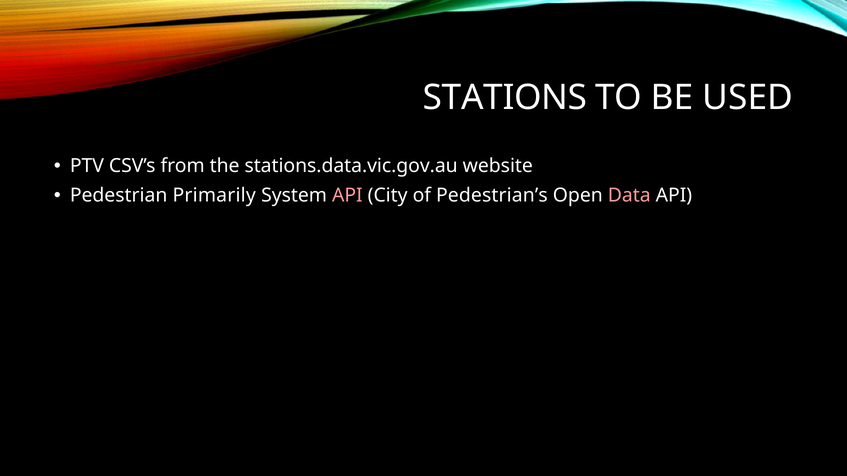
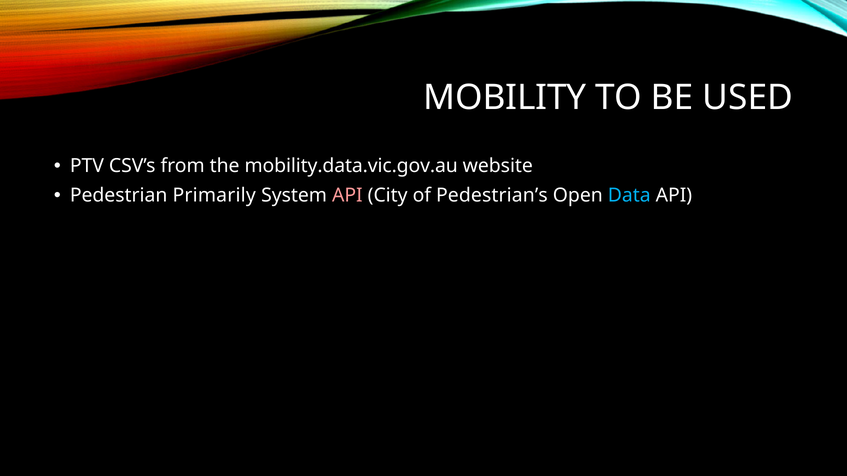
STATIONS: STATIONS -> MOBILITY
stations.data.vic.gov.au: stations.data.vic.gov.au -> mobility.data.vic.gov.au
Data colour: pink -> light blue
